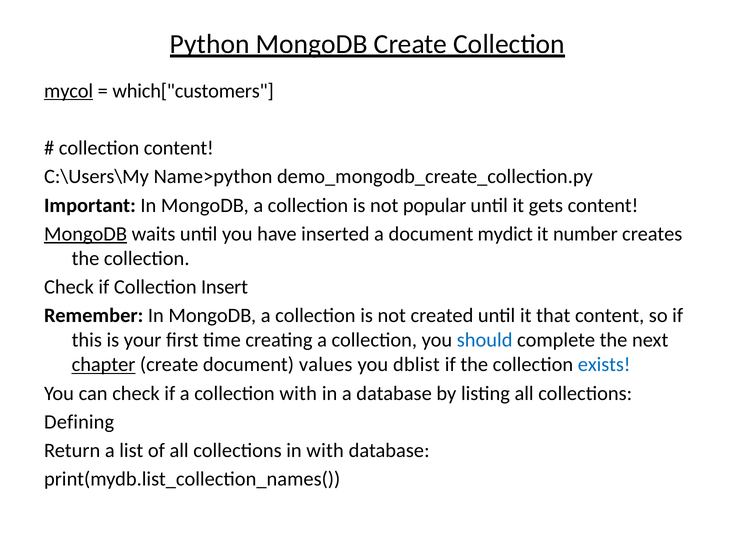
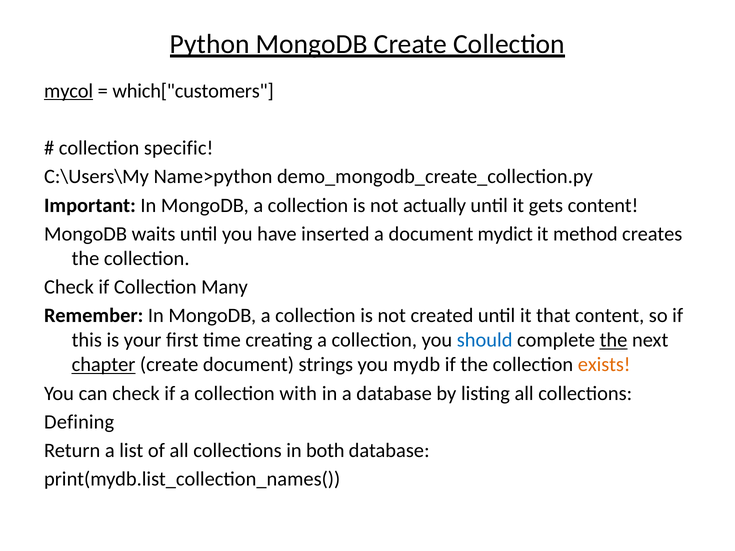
collection content: content -> specific
popular: popular -> actually
MongoDB at (86, 234) underline: present -> none
number: number -> method
Insert: Insert -> Many
the at (614, 340) underline: none -> present
values: values -> strings
dblist: dblist -> mydb
exists colour: blue -> orange
in with: with -> both
